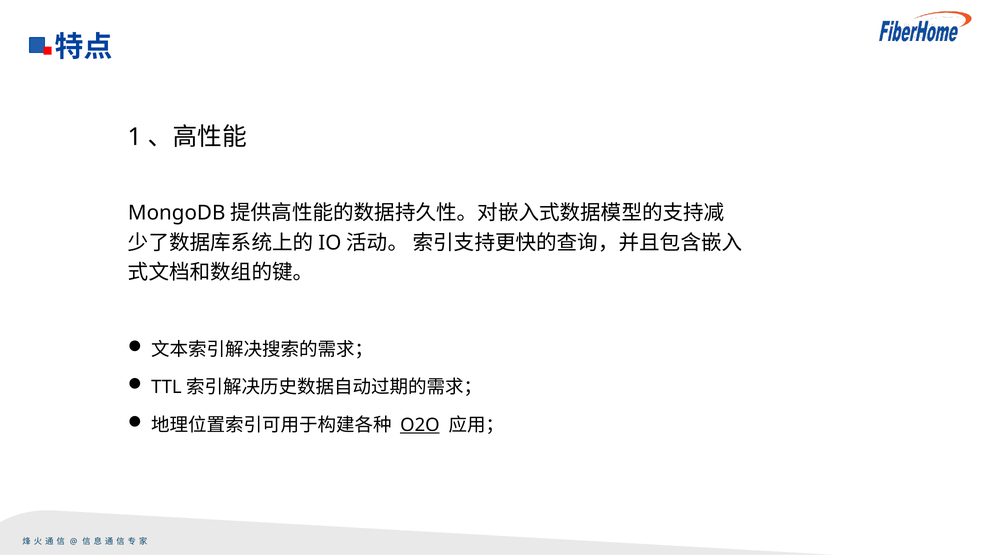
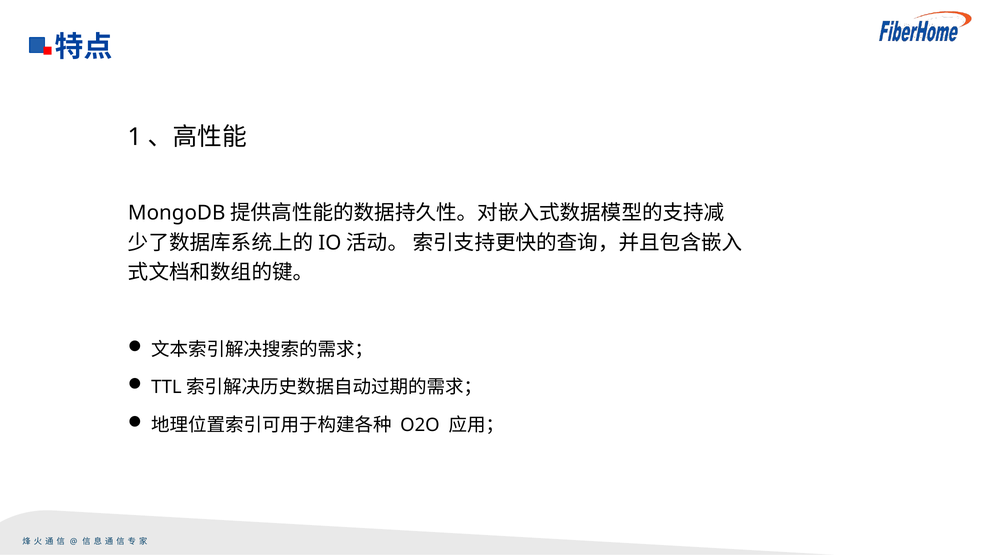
O2O underline: present -> none
